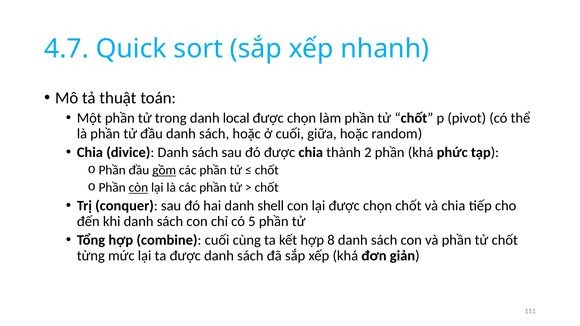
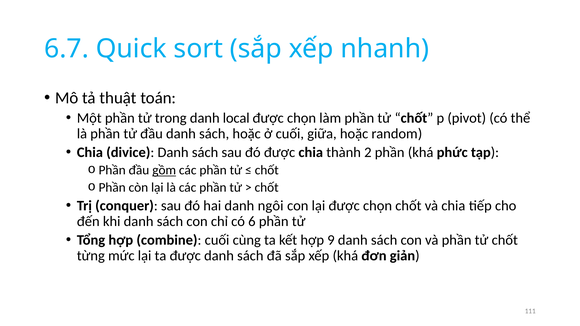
4.7: 4.7 -> 6.7
còn underline: present -> none
shell: shell -> ngôi
5: 5 -> 6
8: 8 -> 9
